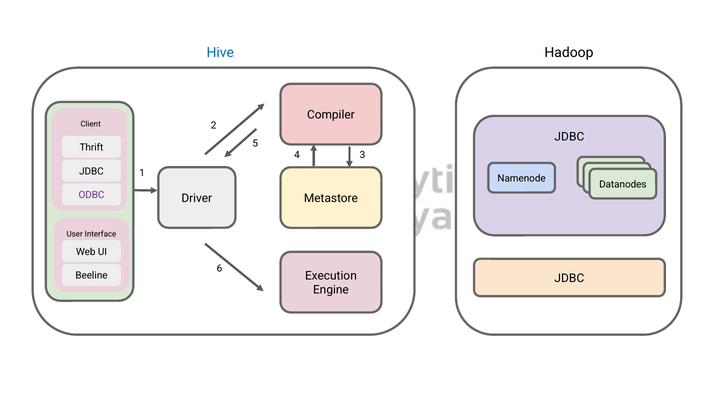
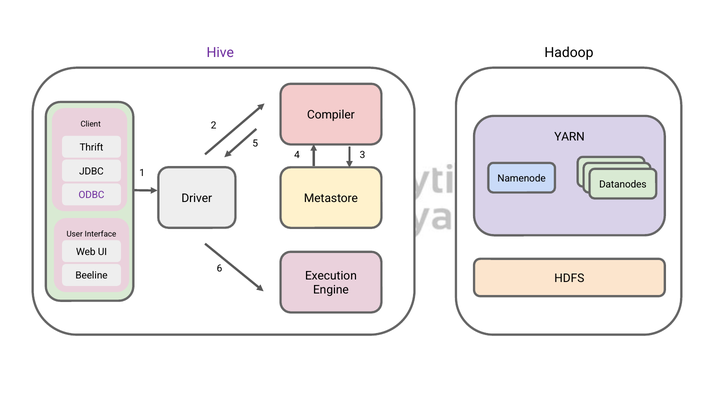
Hive colour: blue -> purple
JDBC at (569, 137): JDBC -> YARN
JDBC at (569, 278): JDBC -> HDFS
